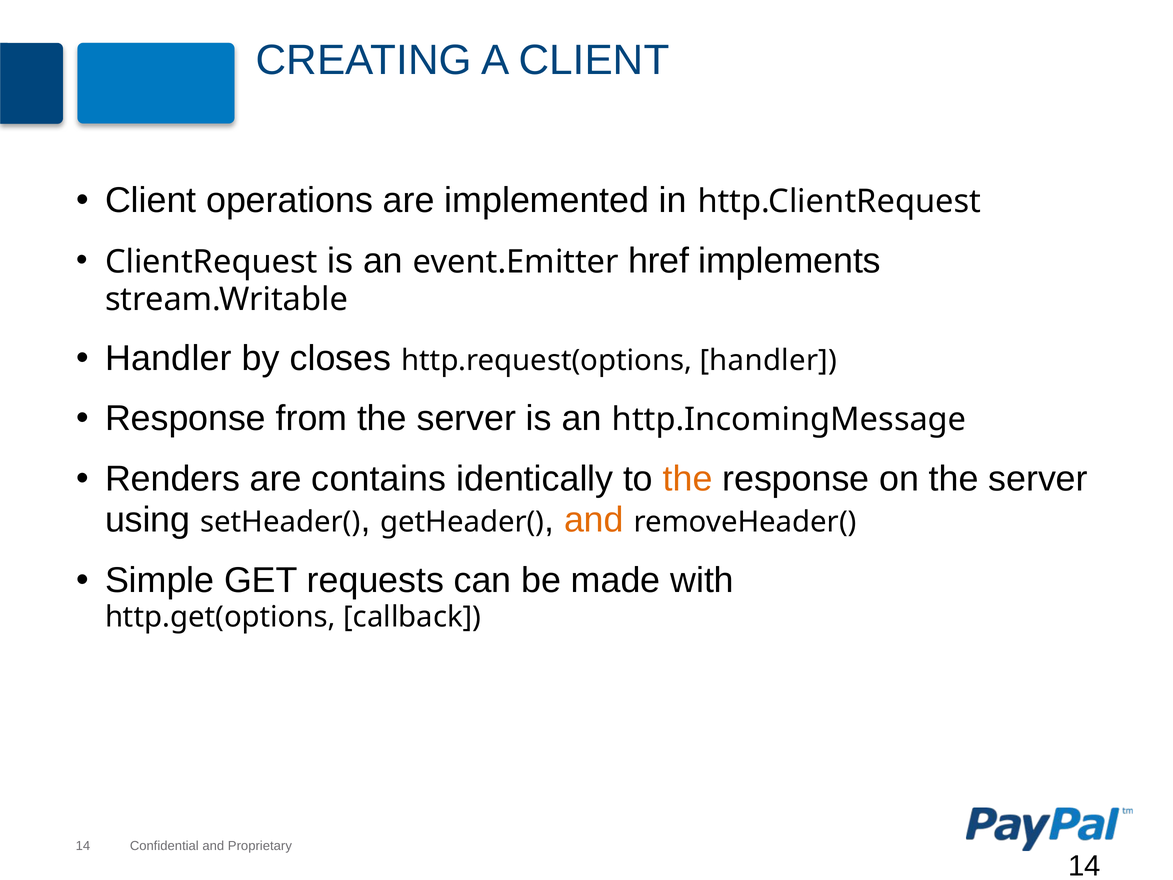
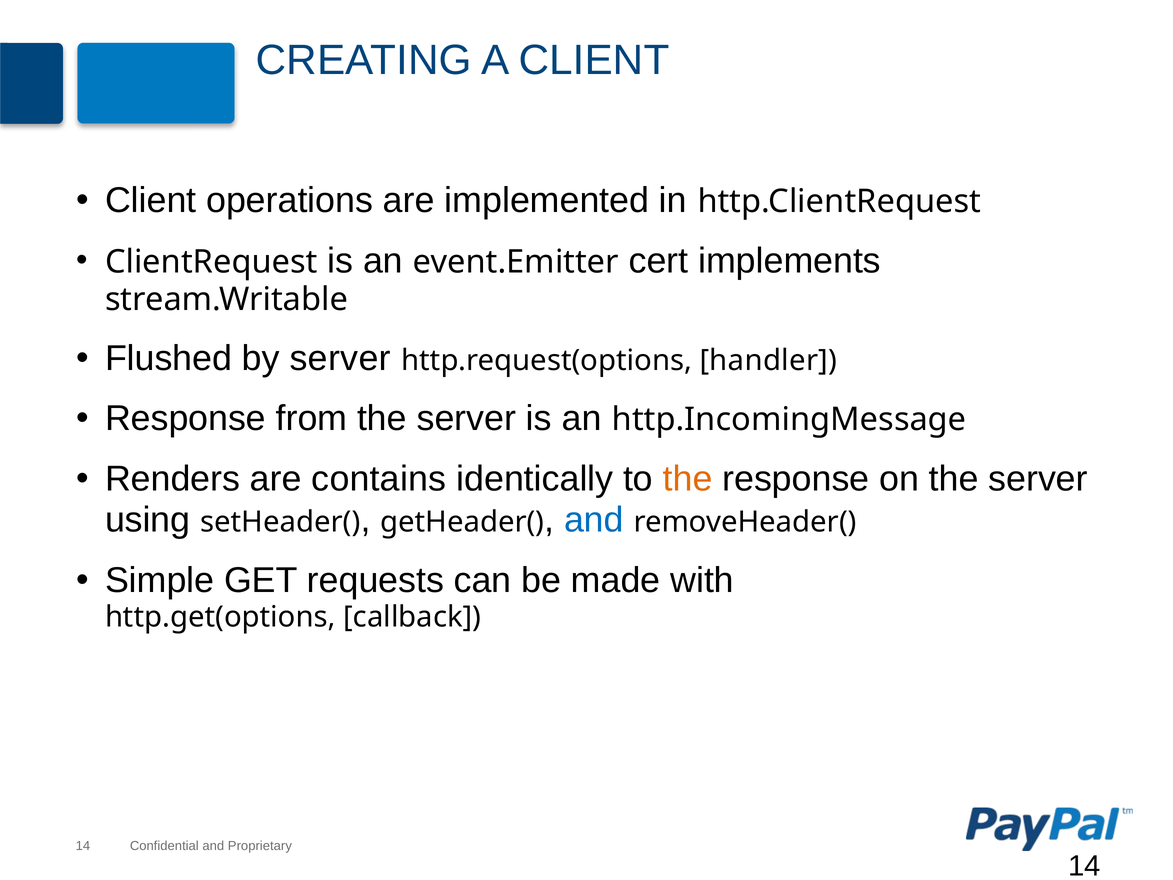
href: href -> cert
Handler at (168, 358): Handler -> Flushed
by closes: closes -> server
and at (594, 520) colour: orange -> blue
